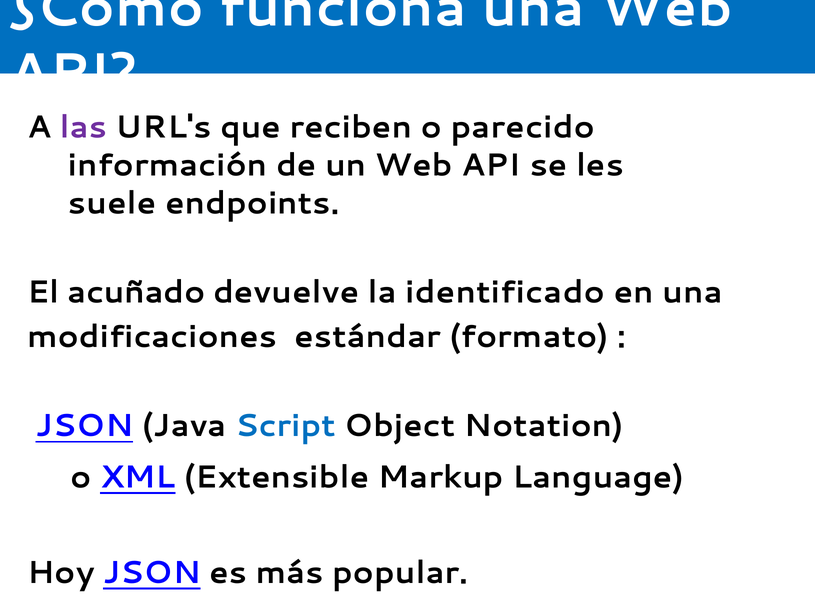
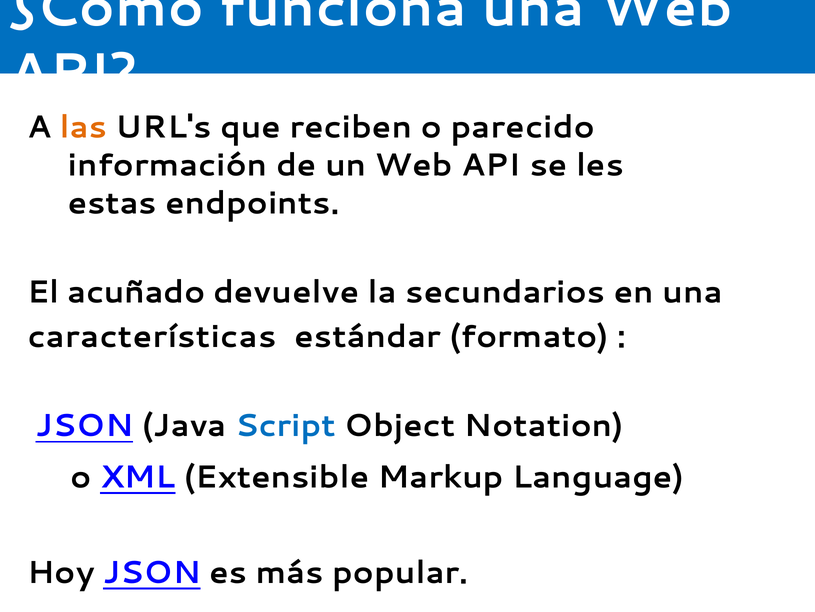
las colour: purple -> orange
suele: suele -> estas
identificado: identificado -> secundarios
modificaciones: modificaciones -> características
